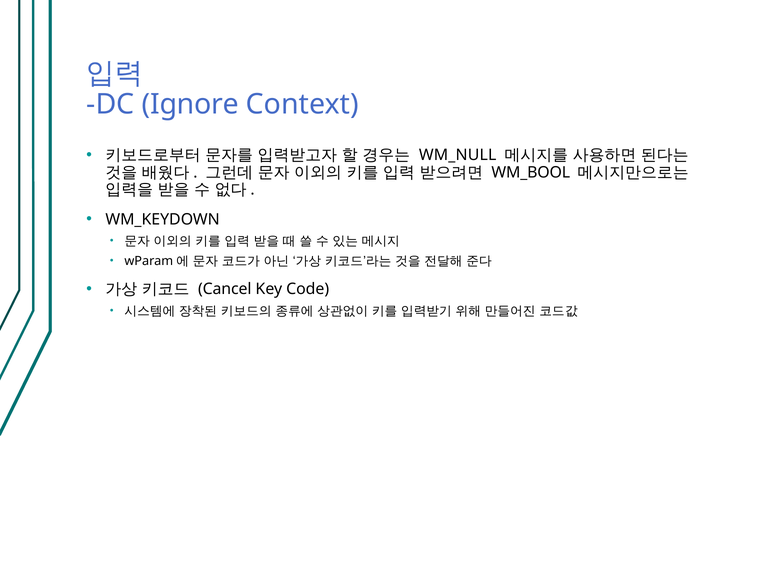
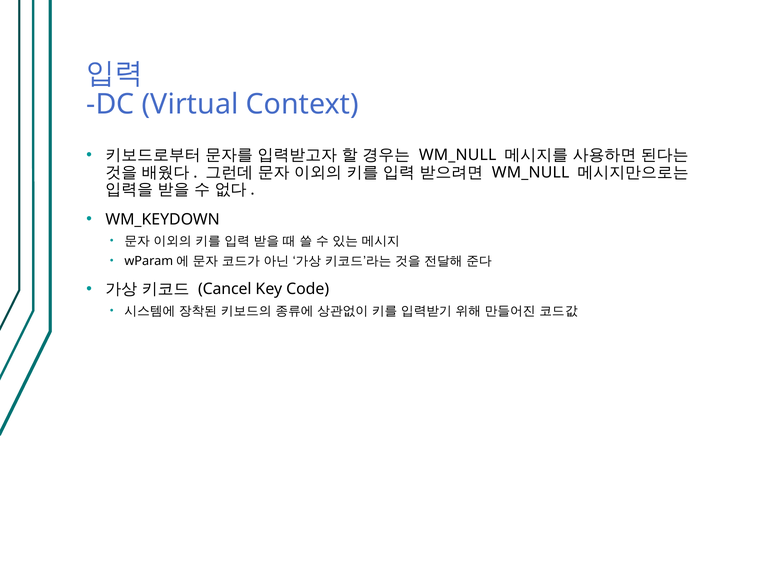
Ignore: Ignore -> Virtual
WM_BOOL at (531, 173): WM_BOOL -> WM_NULL
